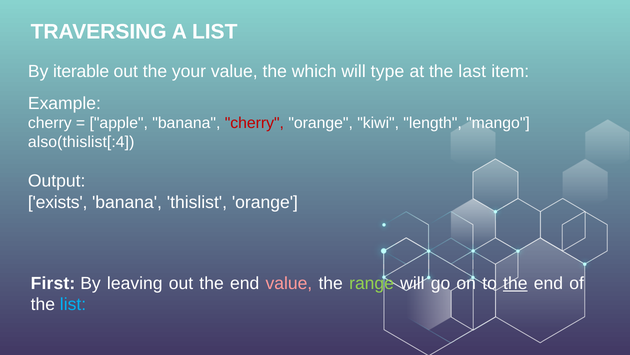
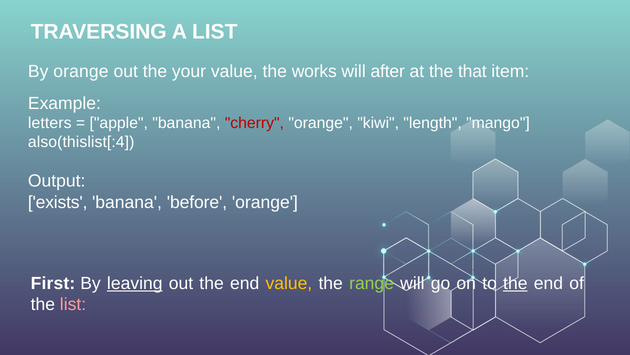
By iterable: iterable -> orange
which: which -> works
type: type -> after
last: last -> that
cherry at (50, 123): cherry -> letters
thislist: thislist -> before
leaving underline: none -> present
value at (289, 283) colour: pink -> yellow
list at (73, 304) colour: light blue -> pink
